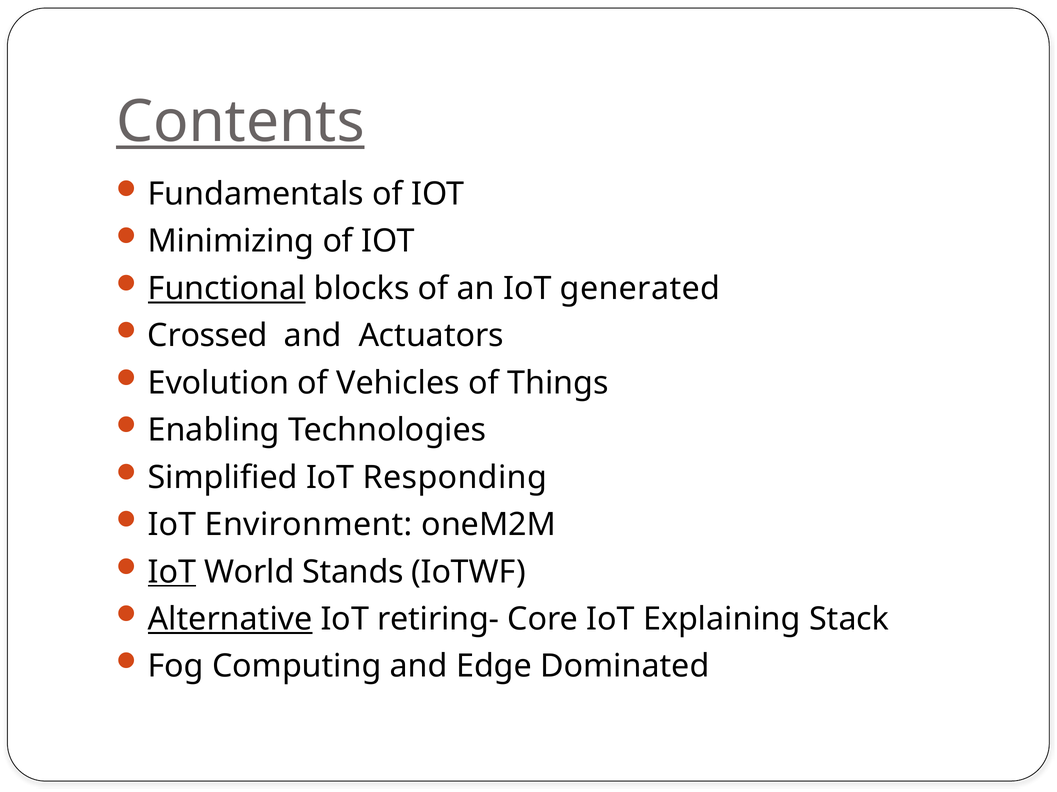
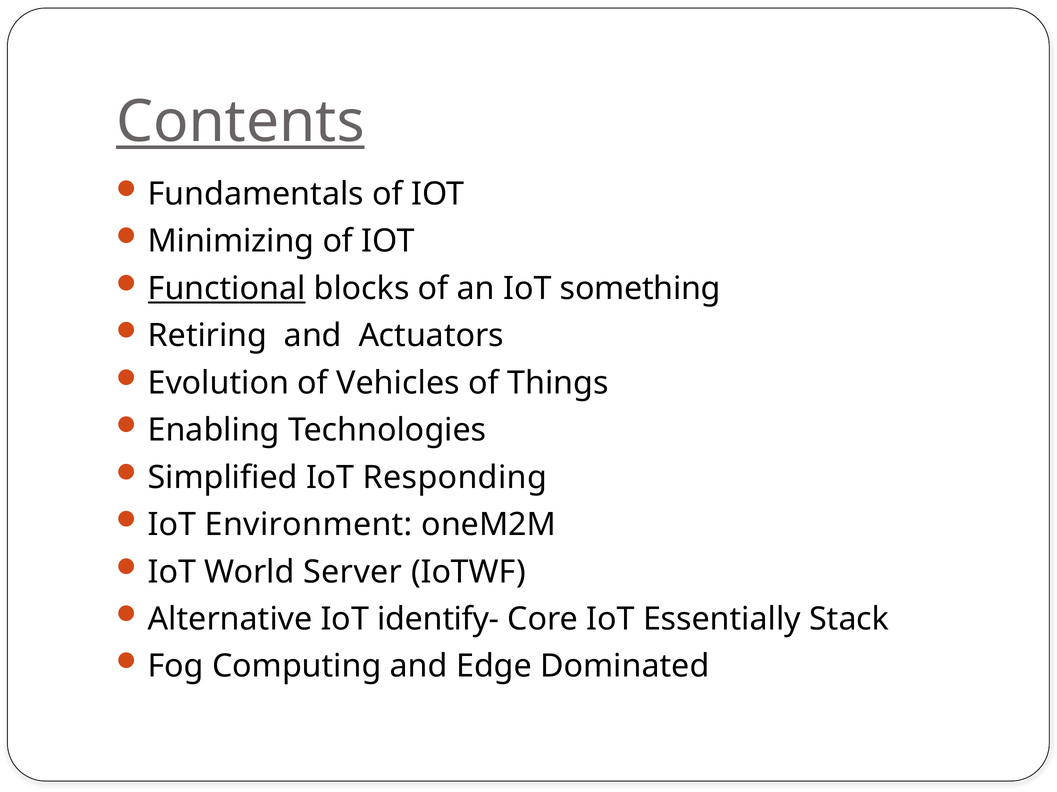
generated: generated -> something
Crossed: Crossed -> Retiring
IoT at (172, 572) underline: present -> none
Stands: Stands -> Server
Alternative underline: present -> none
retiring-: retiring- -> identify-
Explaining: Explaining -> Essentially
